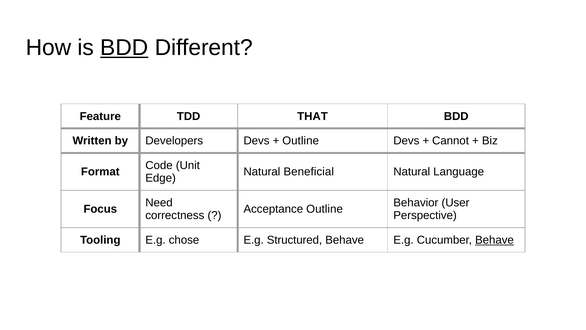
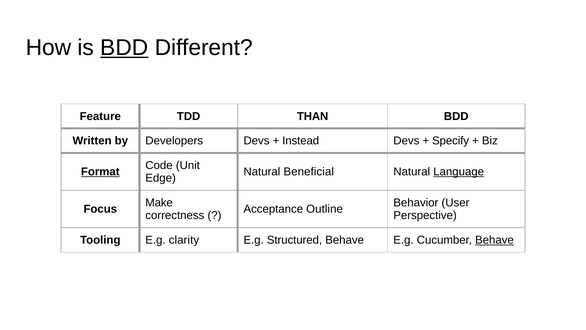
THAT: THAT -> THAN
Outline at (301, 141): Outline -> Instead
Cannot: Cannot -> Specify
Format underline: none -> present
Language underline: none -> present
Need: Need -> Make
chose: chose -> clarity
